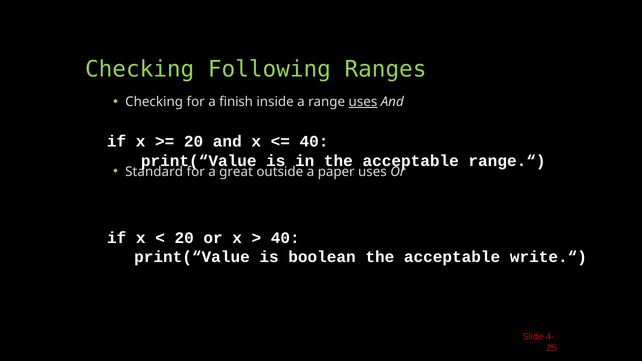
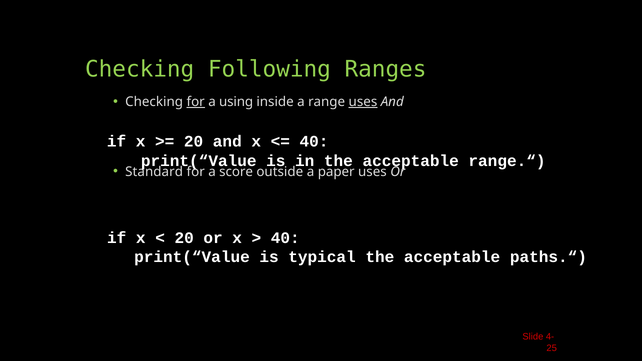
for at (196, 102) underline: none -> present
finish: finish -> using
great: great -> score
boolean: boolean -> typical
write.“: write.“ -> paths.“
